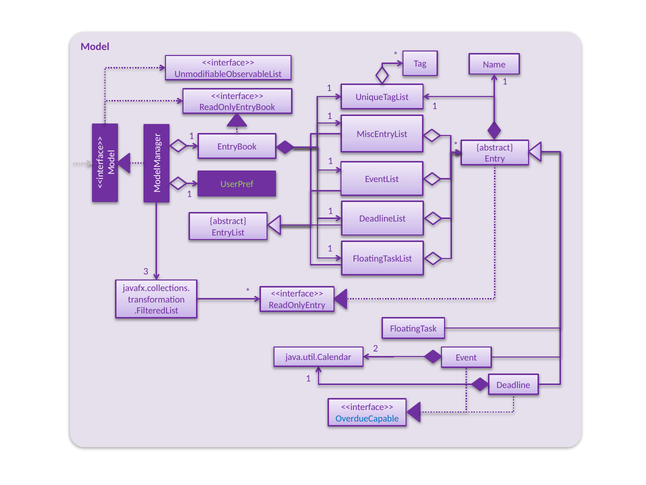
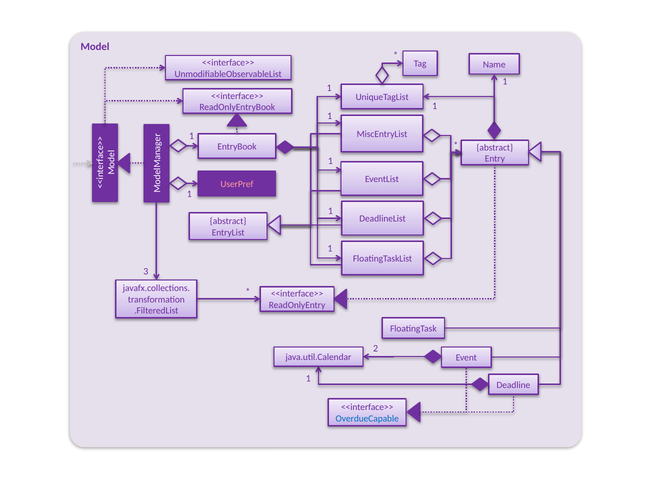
UserPref colour: light green -> pink
